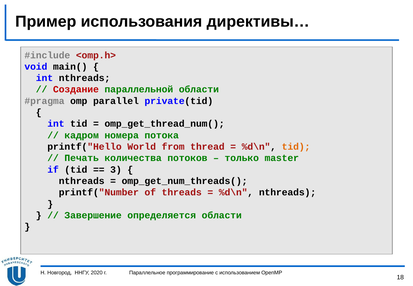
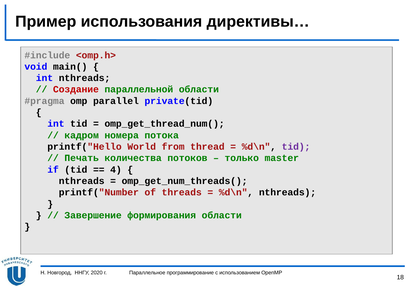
tid at (296, 147) colour: orange -> purple
3: 3 -> 4
определяется: определяется -> формирования
